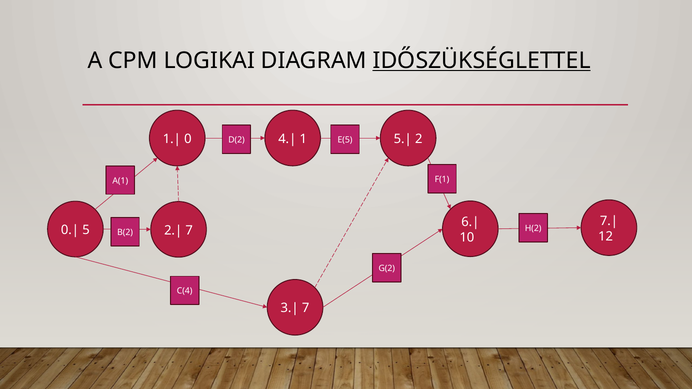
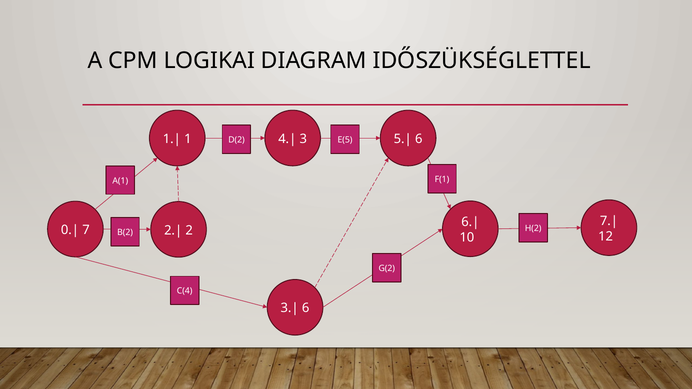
IDŐSZÜKSÉGLETTEL underline: present -> none
0: 0 -> 1
1: 1 -> 3
2 at (419, 139): 2 -> 6
5: 5 -> 7
7 at (189, 230): 7 -> 2
7 at (306, 308): 7 -> 6
